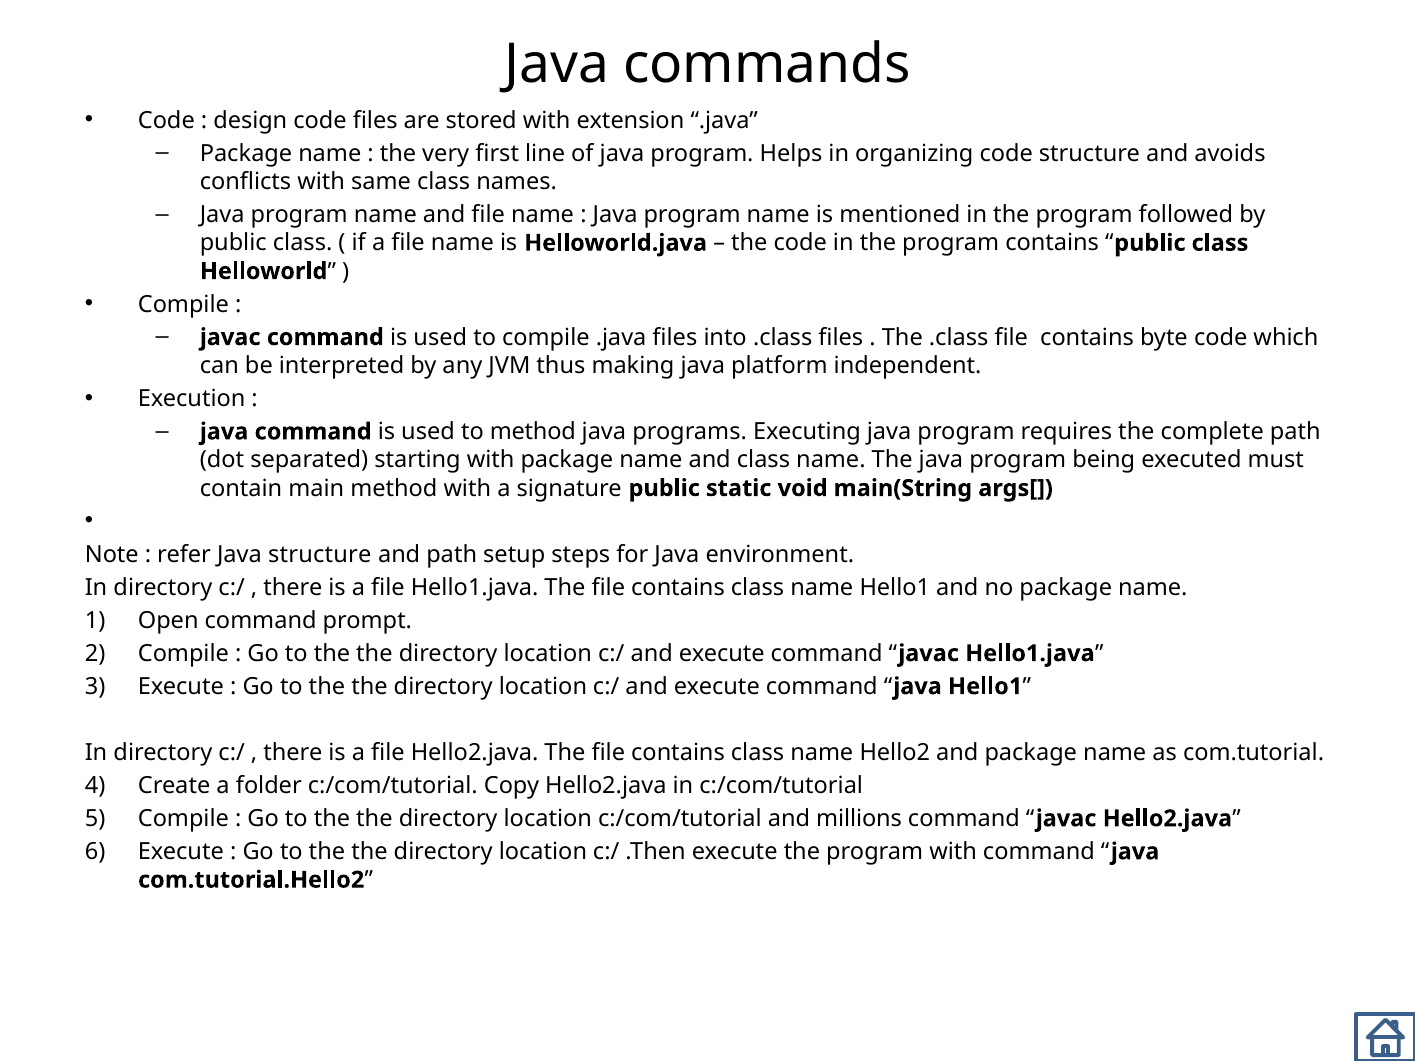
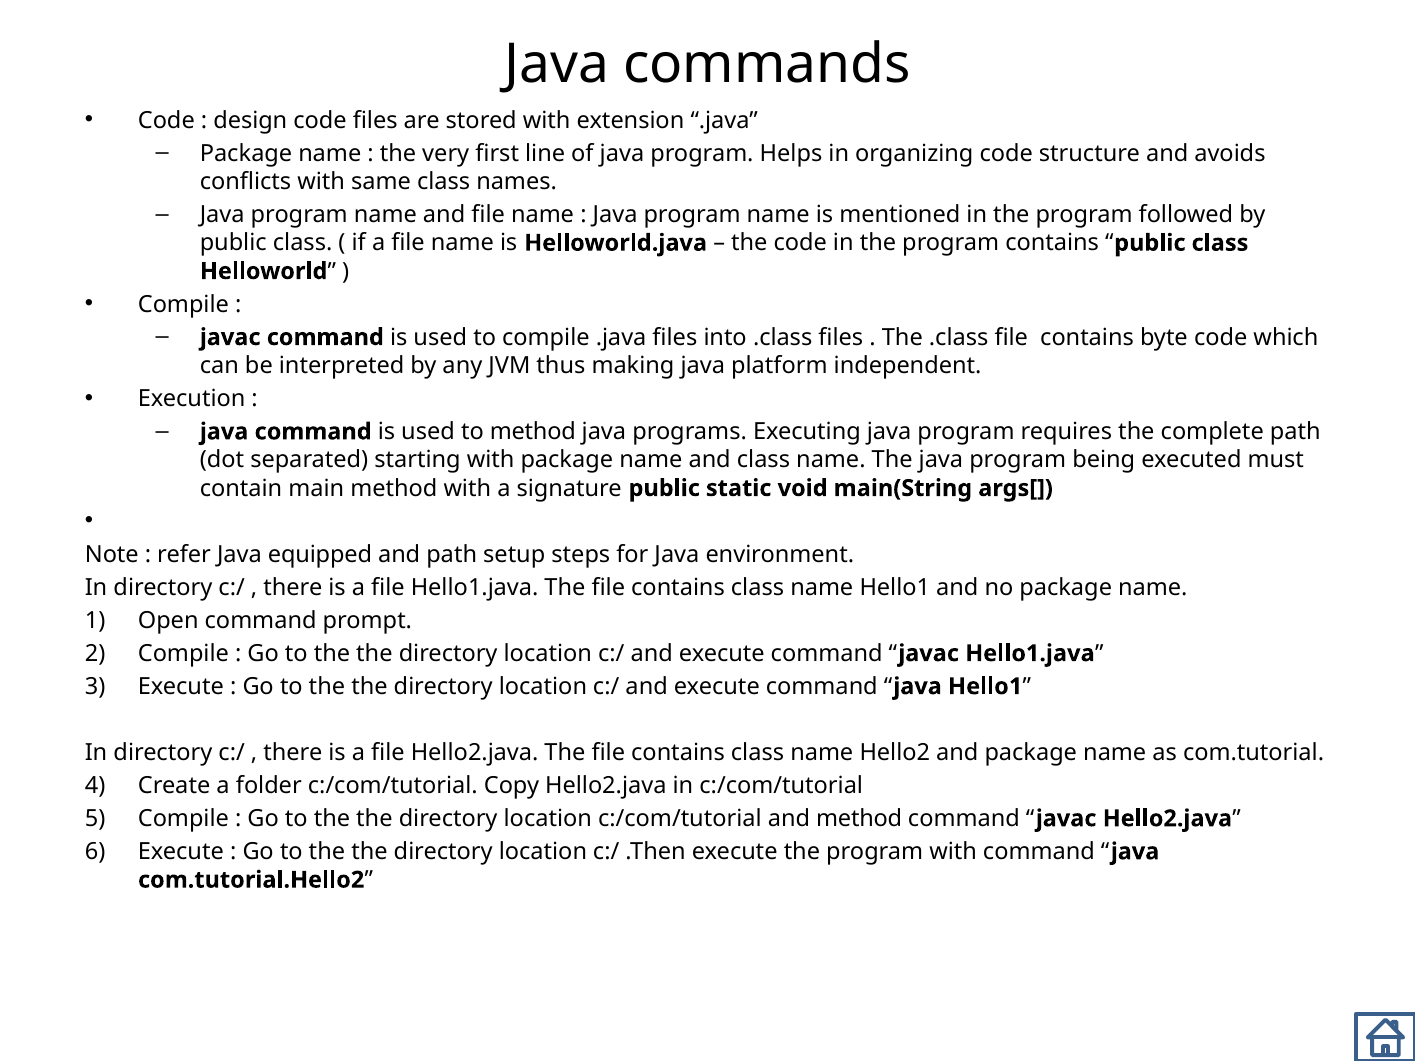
Java structure: structure -> equipped
and millions: millions -> method
